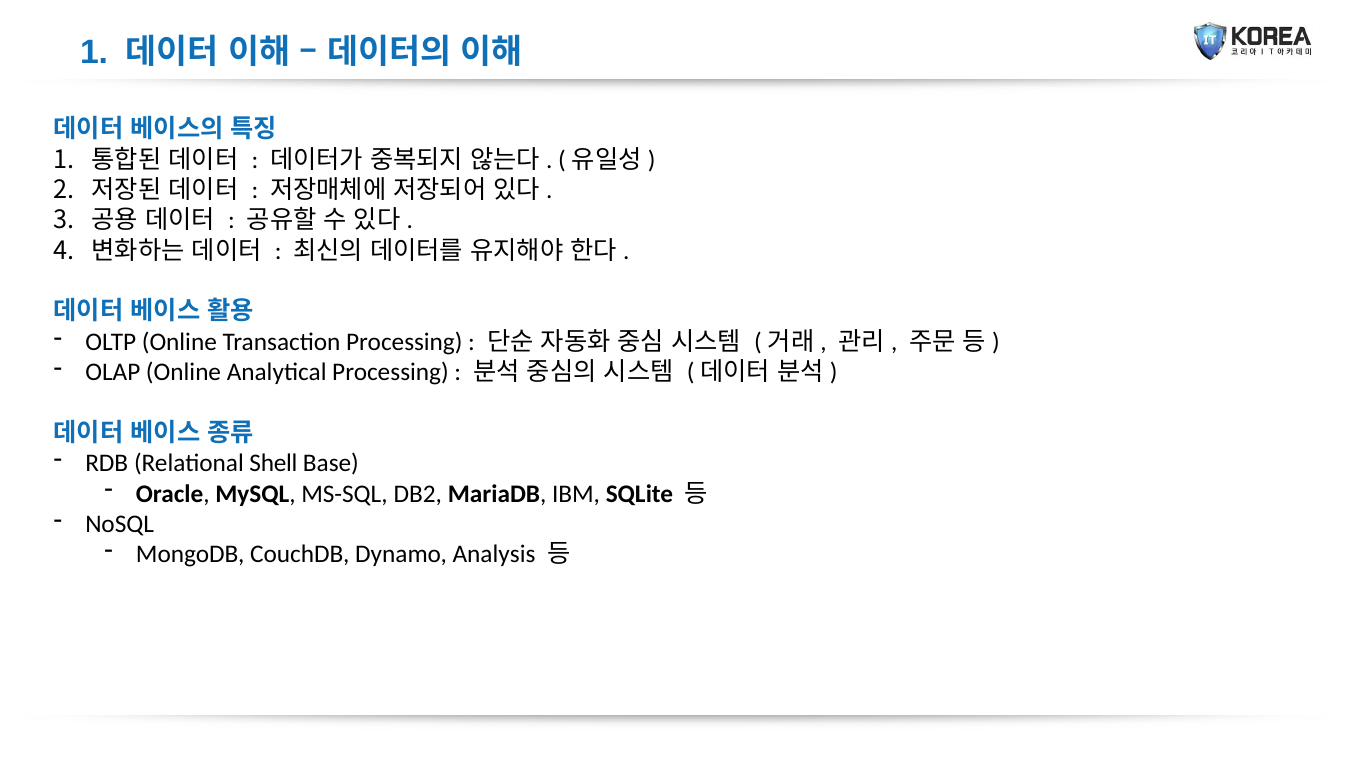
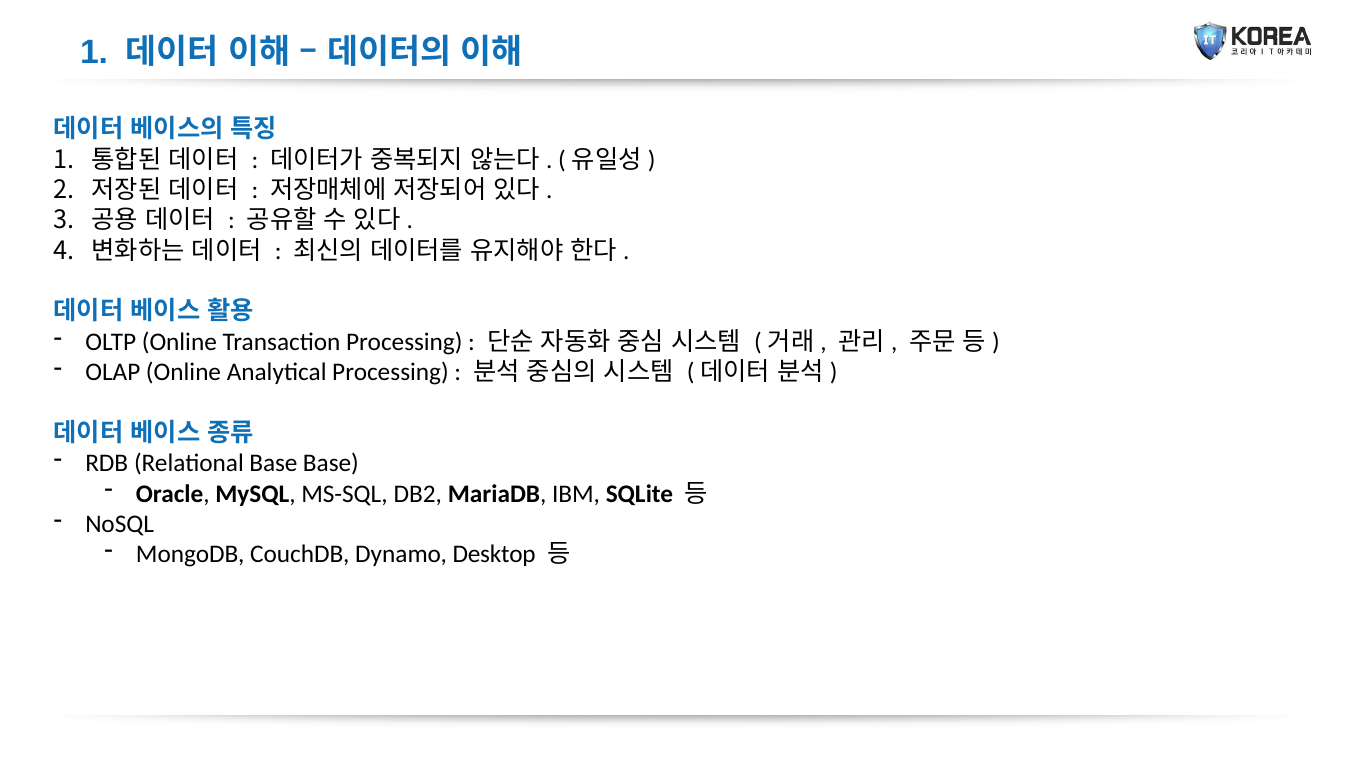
Relational Shell: Shell -> Base
Analysis: Analysis -> Desktop
